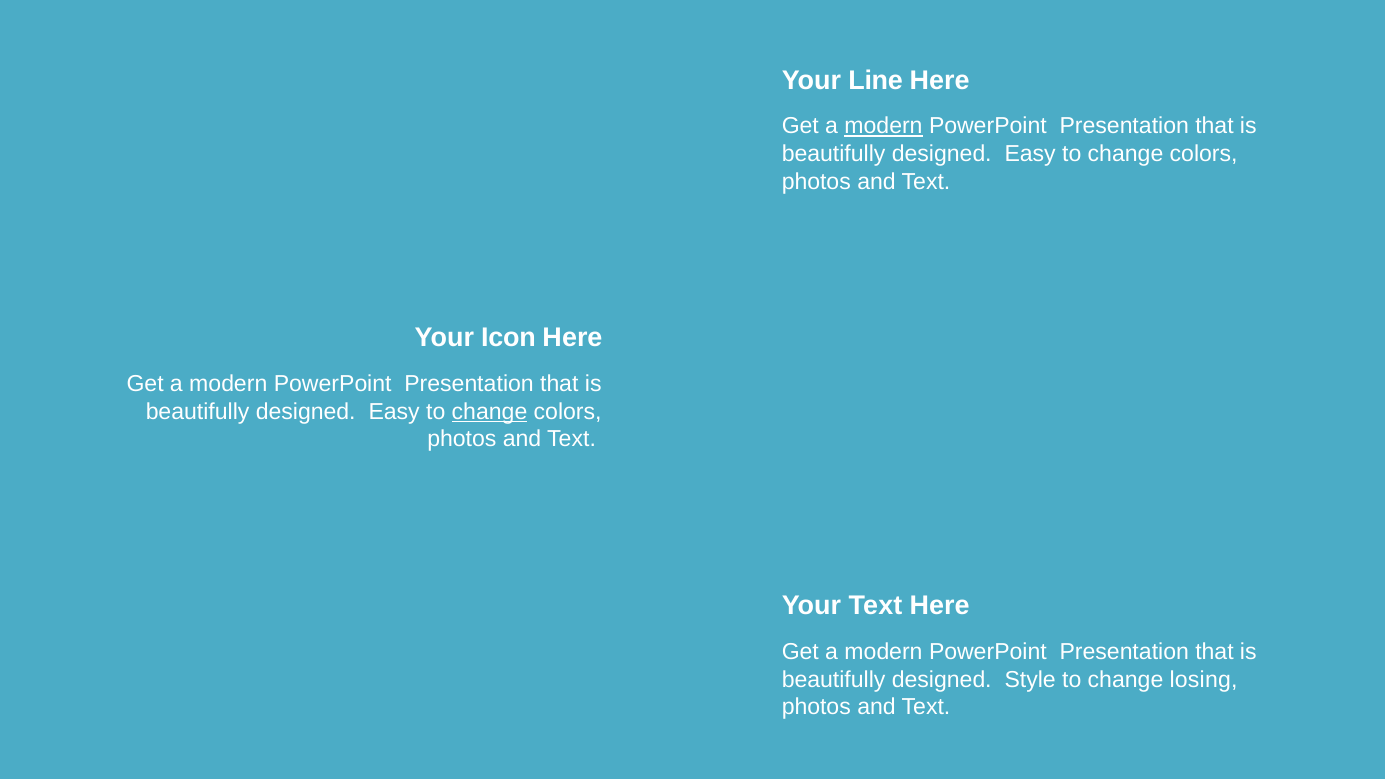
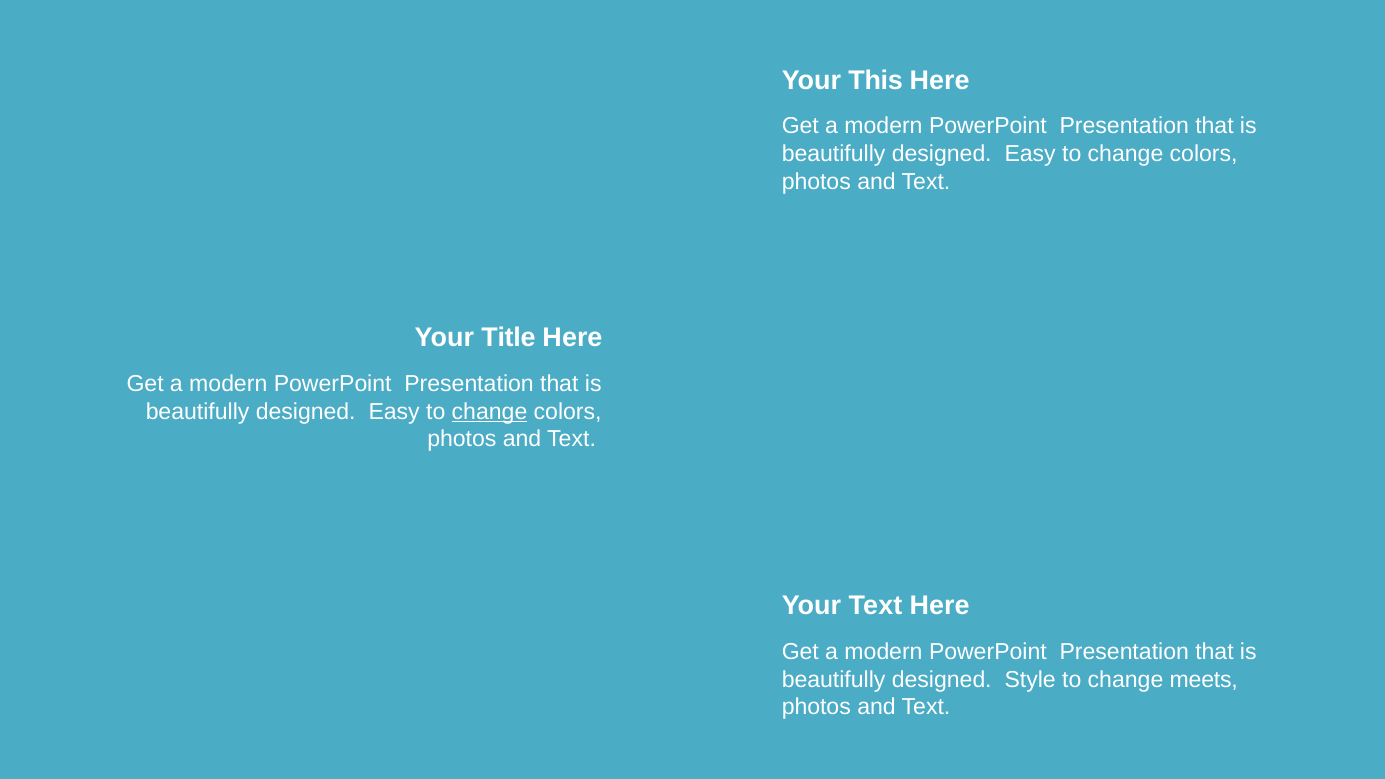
Line: Line -> This
modern at (883, 126) underline: present -> none
Icon: Icon -> Title
losing: losing -> meets
